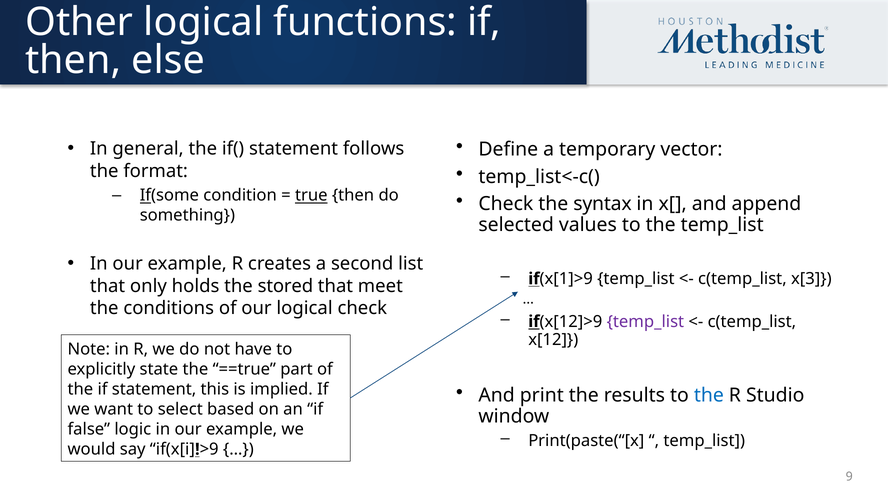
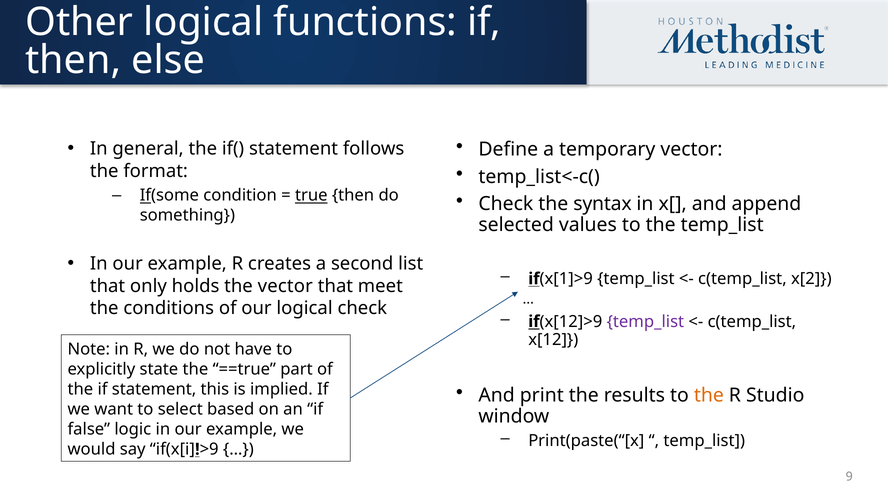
x[3: x[3 -> x[2
the stored: stored -> vector
the at (709, 395) colour: blue -> orange
